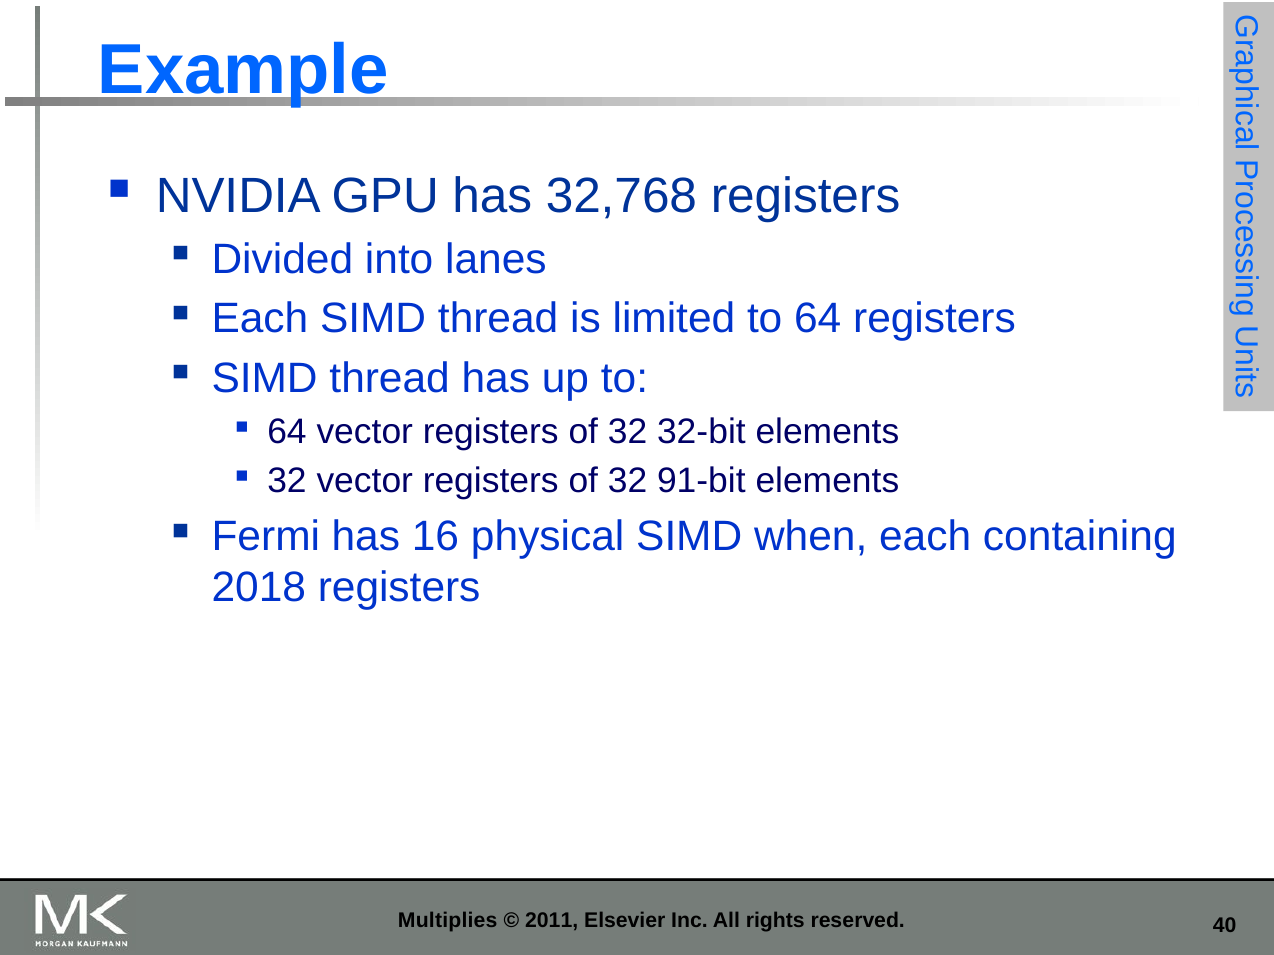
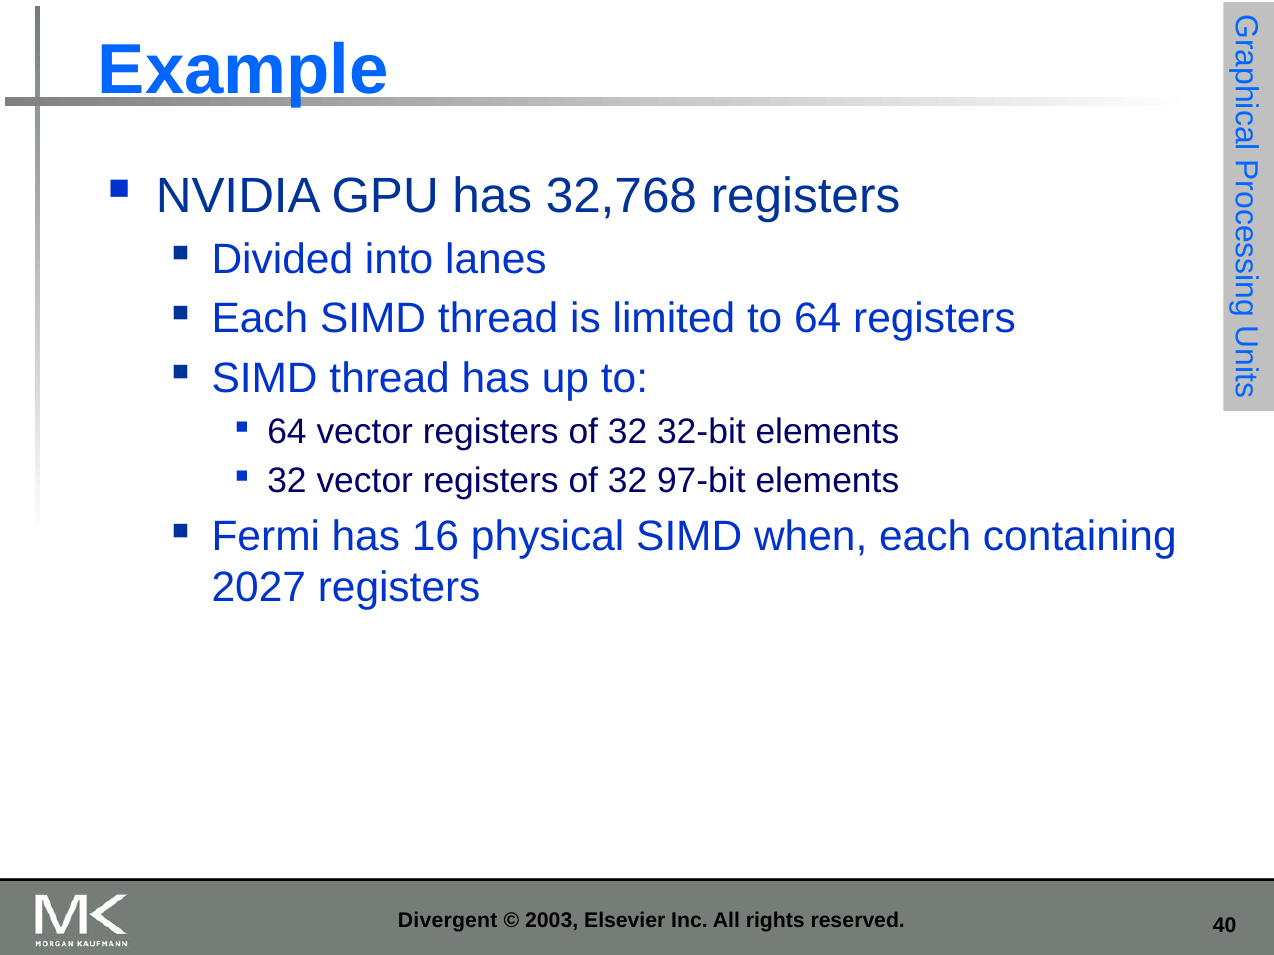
91-bit: 91-bit -> 97-bit
2018: 2018 -> 2027
Multiplies: Multiplies -> Divergent
2011: 2011 -> 2003
